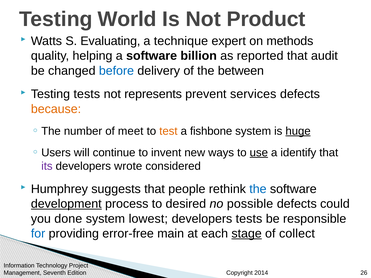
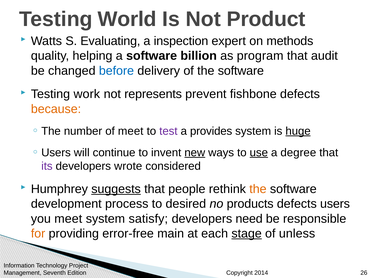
technique: technique -> inspection
reported: reported -> program
of the between: between -> software
Testing tests: tests -> work
services: services -> fishbone
test colour: orange -> purple
fishbone: fishbone -> provides
new underline: none -> present
identify: identify -> degree
suggests underline: none -> present
the at (258, 189) colour: blue -> orange
development underline: present -> none
possible: possible -> products
could: could -> users
you done: done -> meet
lowest: lowest -> satisfy
developers tests: tests -> need
for colour: blue -> orange
collect: collect -> unless
